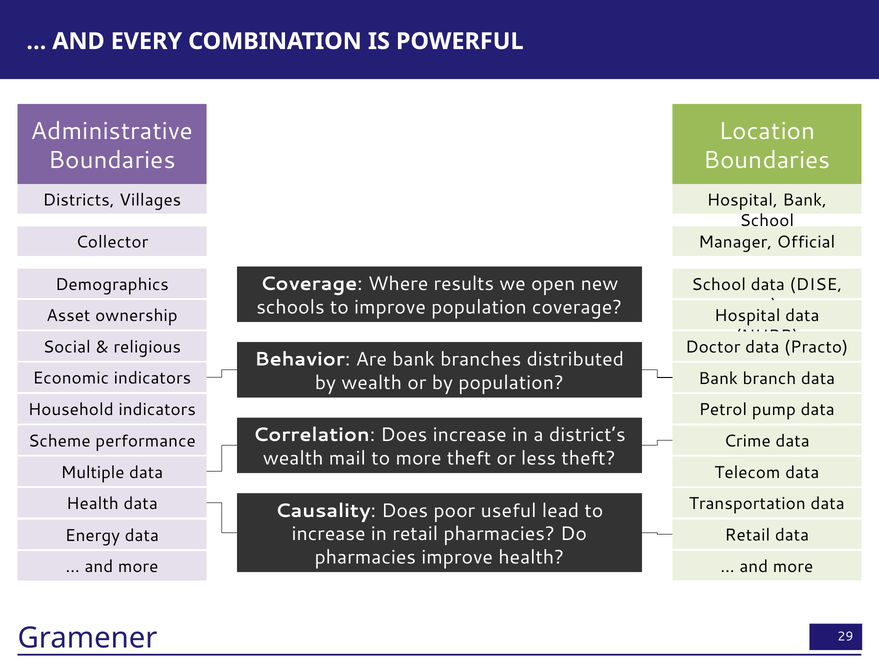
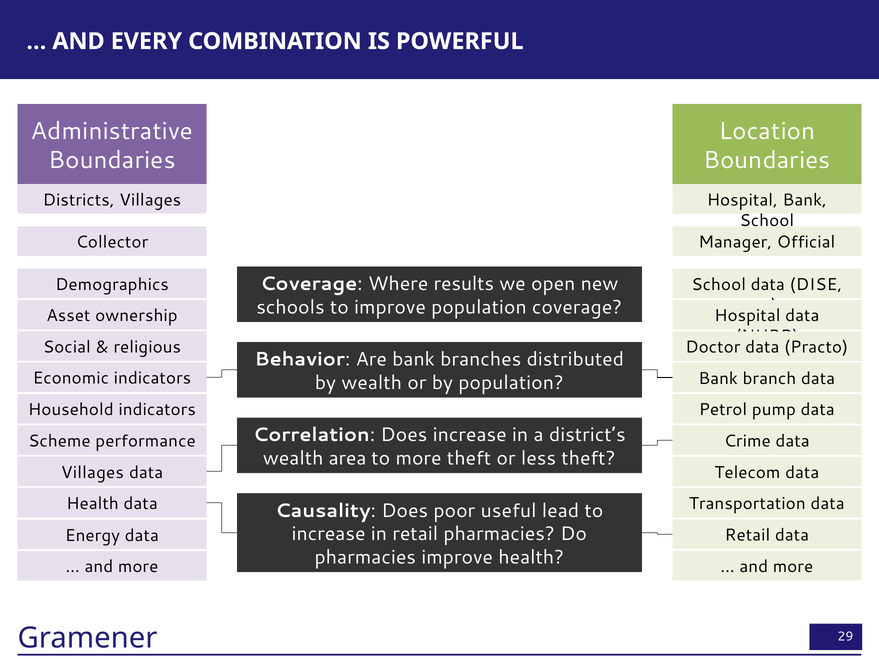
mail: mail -> area
Multiple at (93, 473): Multiple -> Villages
